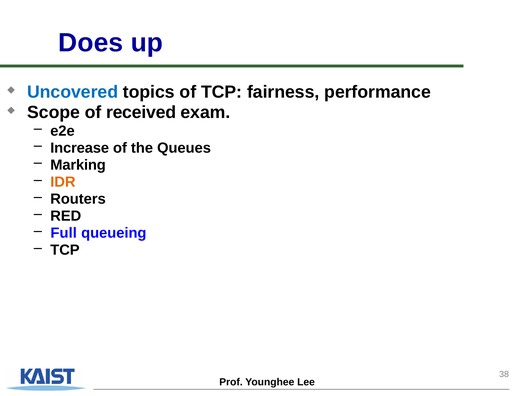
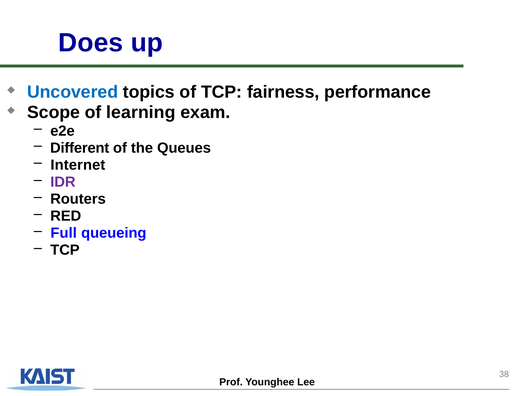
received: received -> learning
Increase: Increase -> Different
Marking: Marking -> Internet
IDR colour: orange -> purple
